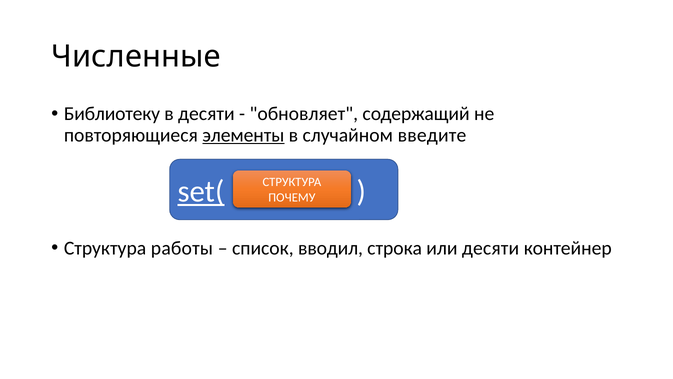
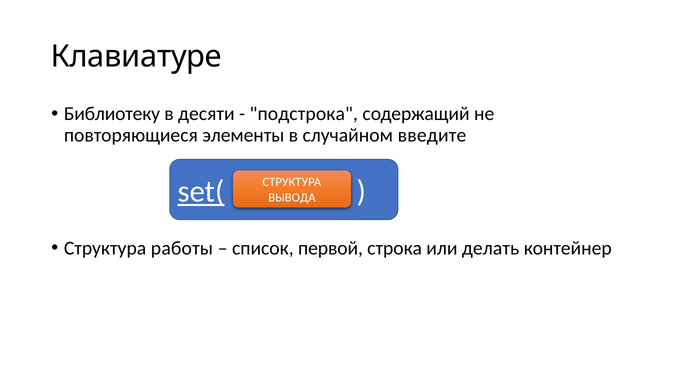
Численные: Численные -> Клавиатуре
обновляет: обновляет -> подстрока
элементы underline: present -> none
ПОЧЕМУ: ПОЧЕМУ -> ВЫВОДА
вводил: вводил -> первой
или десяти: десяти -> делать
